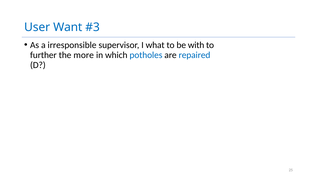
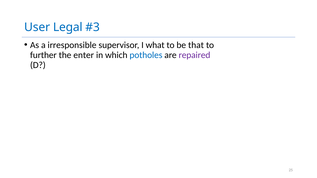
Want: Want -> Legal
with: with -> that
more: more -> enter
repaired colour: blue -> purple
